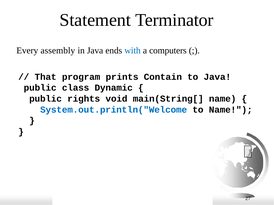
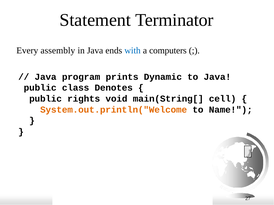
That at (46, 77): That -> Java
Contain: Contain -> Dynamic
Dynamic: Dynamic -> Denotes
main(String[ name: name -> cell
System.out.println("Welcome colour: blue -> orange
